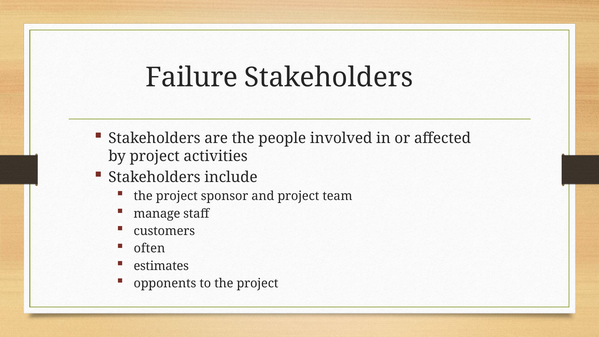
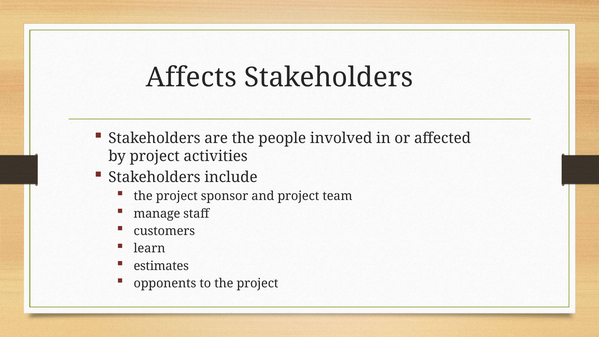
Failure: Failure -> Affects
often: often -> learn
